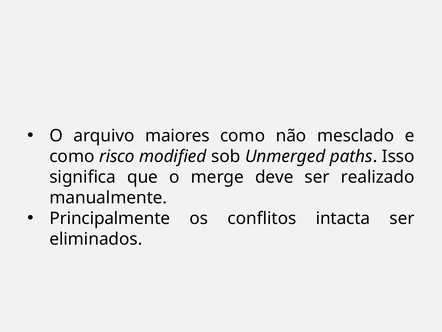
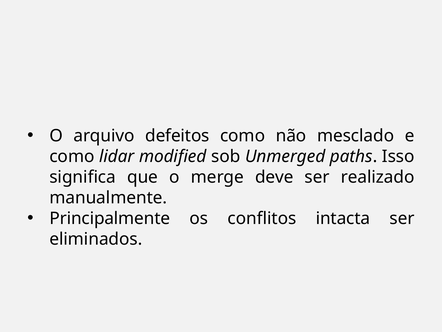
maiores: maiores -> defeitos
risco: risco -> lidar
